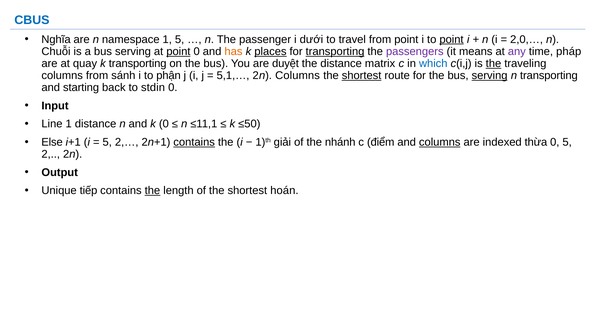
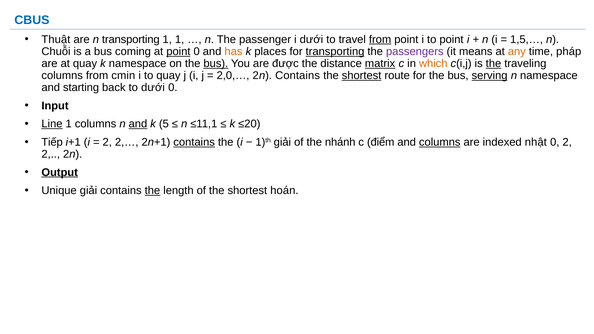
Nghĩa: Nghĩa -> Thuật
n namespace: namespace -> transporting
1 5: 5 -> 1
from at (380, 39) underline: none -> present
point at (451, 39) underline: present -> none
2,0,…: 2,0,… -> 1,5,…
a bus serving: serving -> coming
places underline: present -> none
any colour: purple -> orange
k transporting: transporting -> namespace
bus at (216, 63) underline: none -> present
duyệt: duyệt -> được
matrix underline: none -> present
which colour: blue -> orange
sánh: sánh -> cmin
to phận: phận -> quay
5,1,…: 5,1,… -> 2,0,…
2n Columns: Columns -> Contains
n transporting: transporting -> namespace
to stdin: stdin -> dưới
Line underline: none -> present
1 distance: distance -> columns
and at (138, 124) underline: none -> present
k 0: 0 -> 5
≤50: ≤50 -> ≤20
Else: Else -> Tiếp
5 at (107, 142): 5 -> 2
thừa: thừa -> nhật
0 5: 5 -> 2
Output underline: none -> present
Unique tiếp: tiếp -> giải
